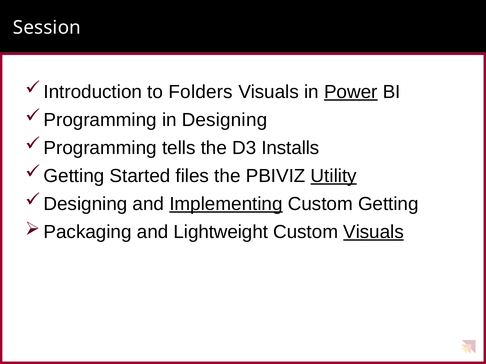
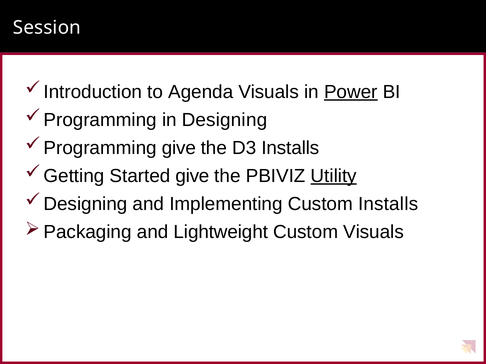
Folders: Folders -> Agenda
tells at (179, 148): tells -> give
Started files: files -> give
Implementing underline: present -> none
Custom Getting: Getting -> Installs
Visuals at (374, 232) underline: present -> none
